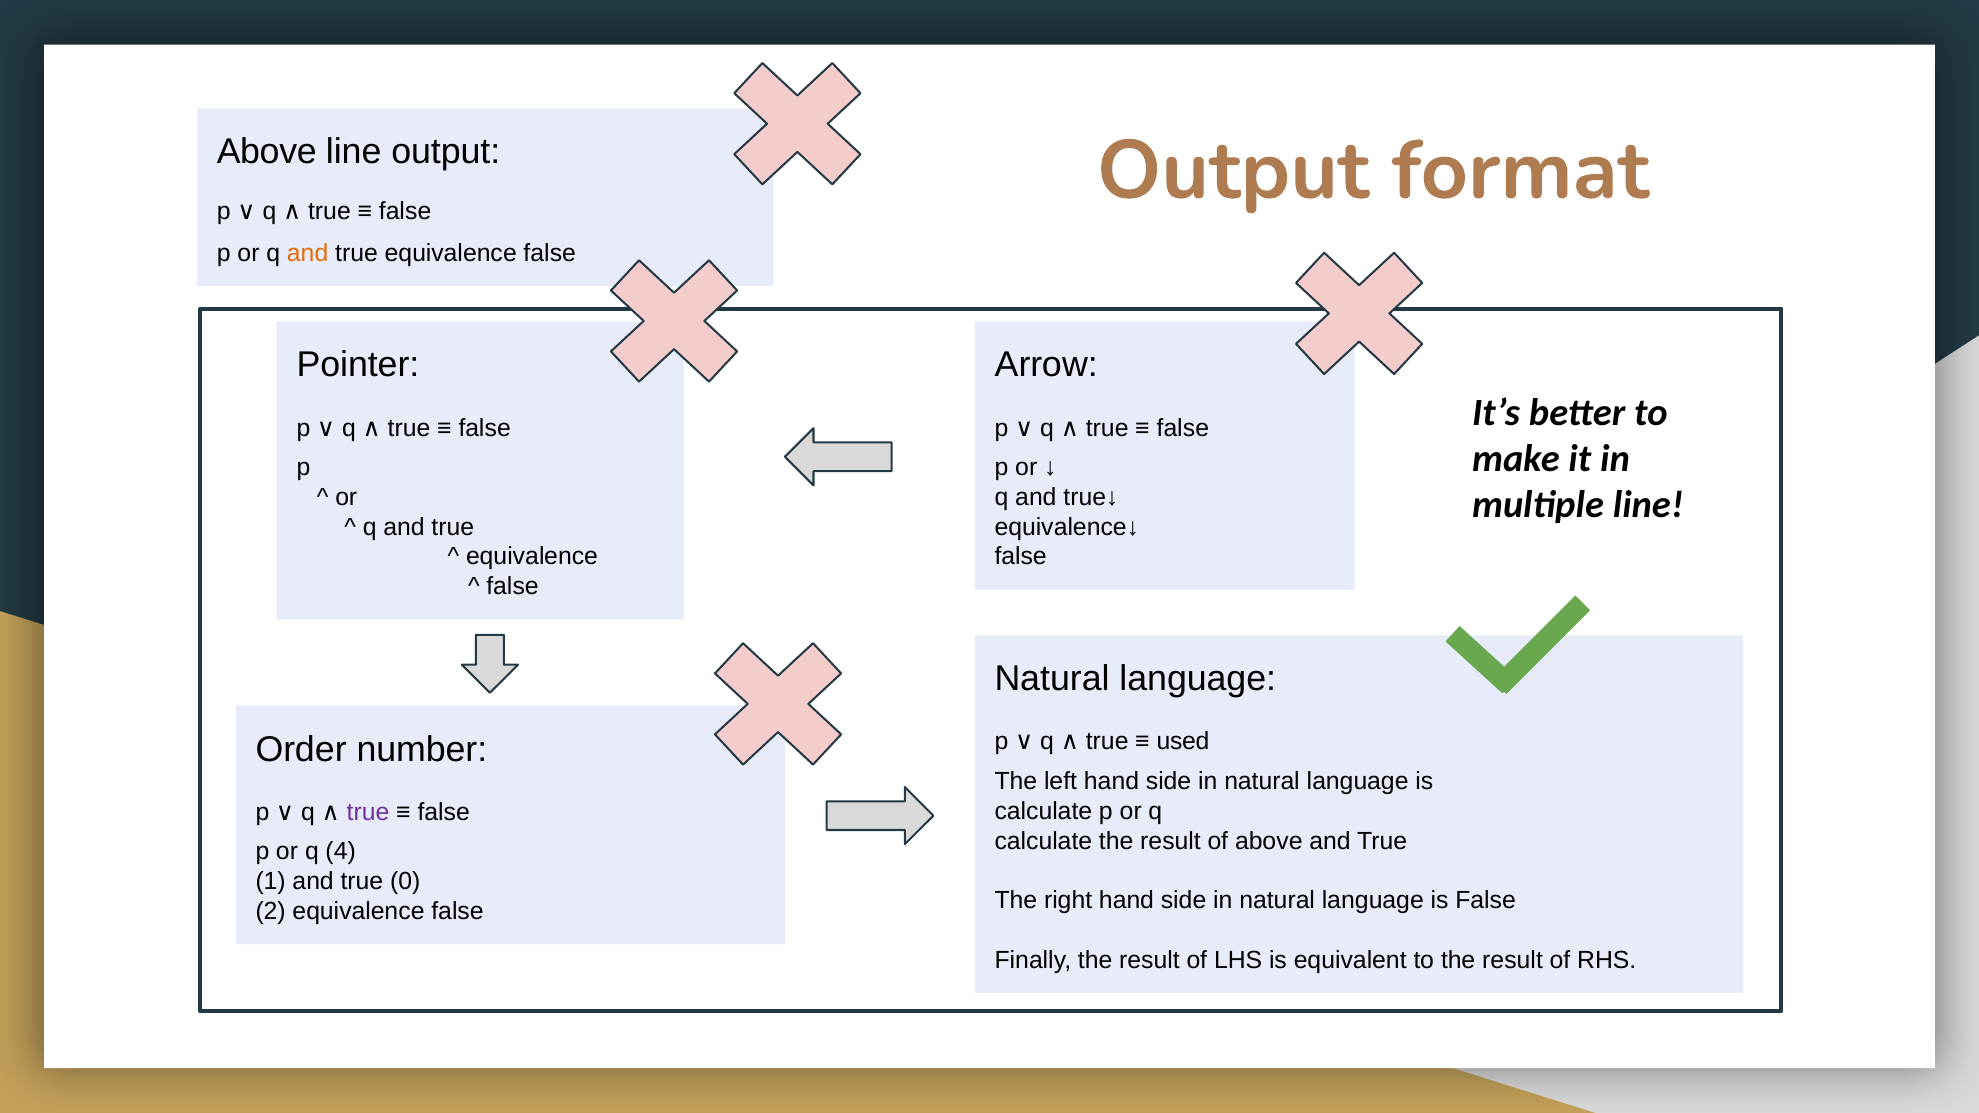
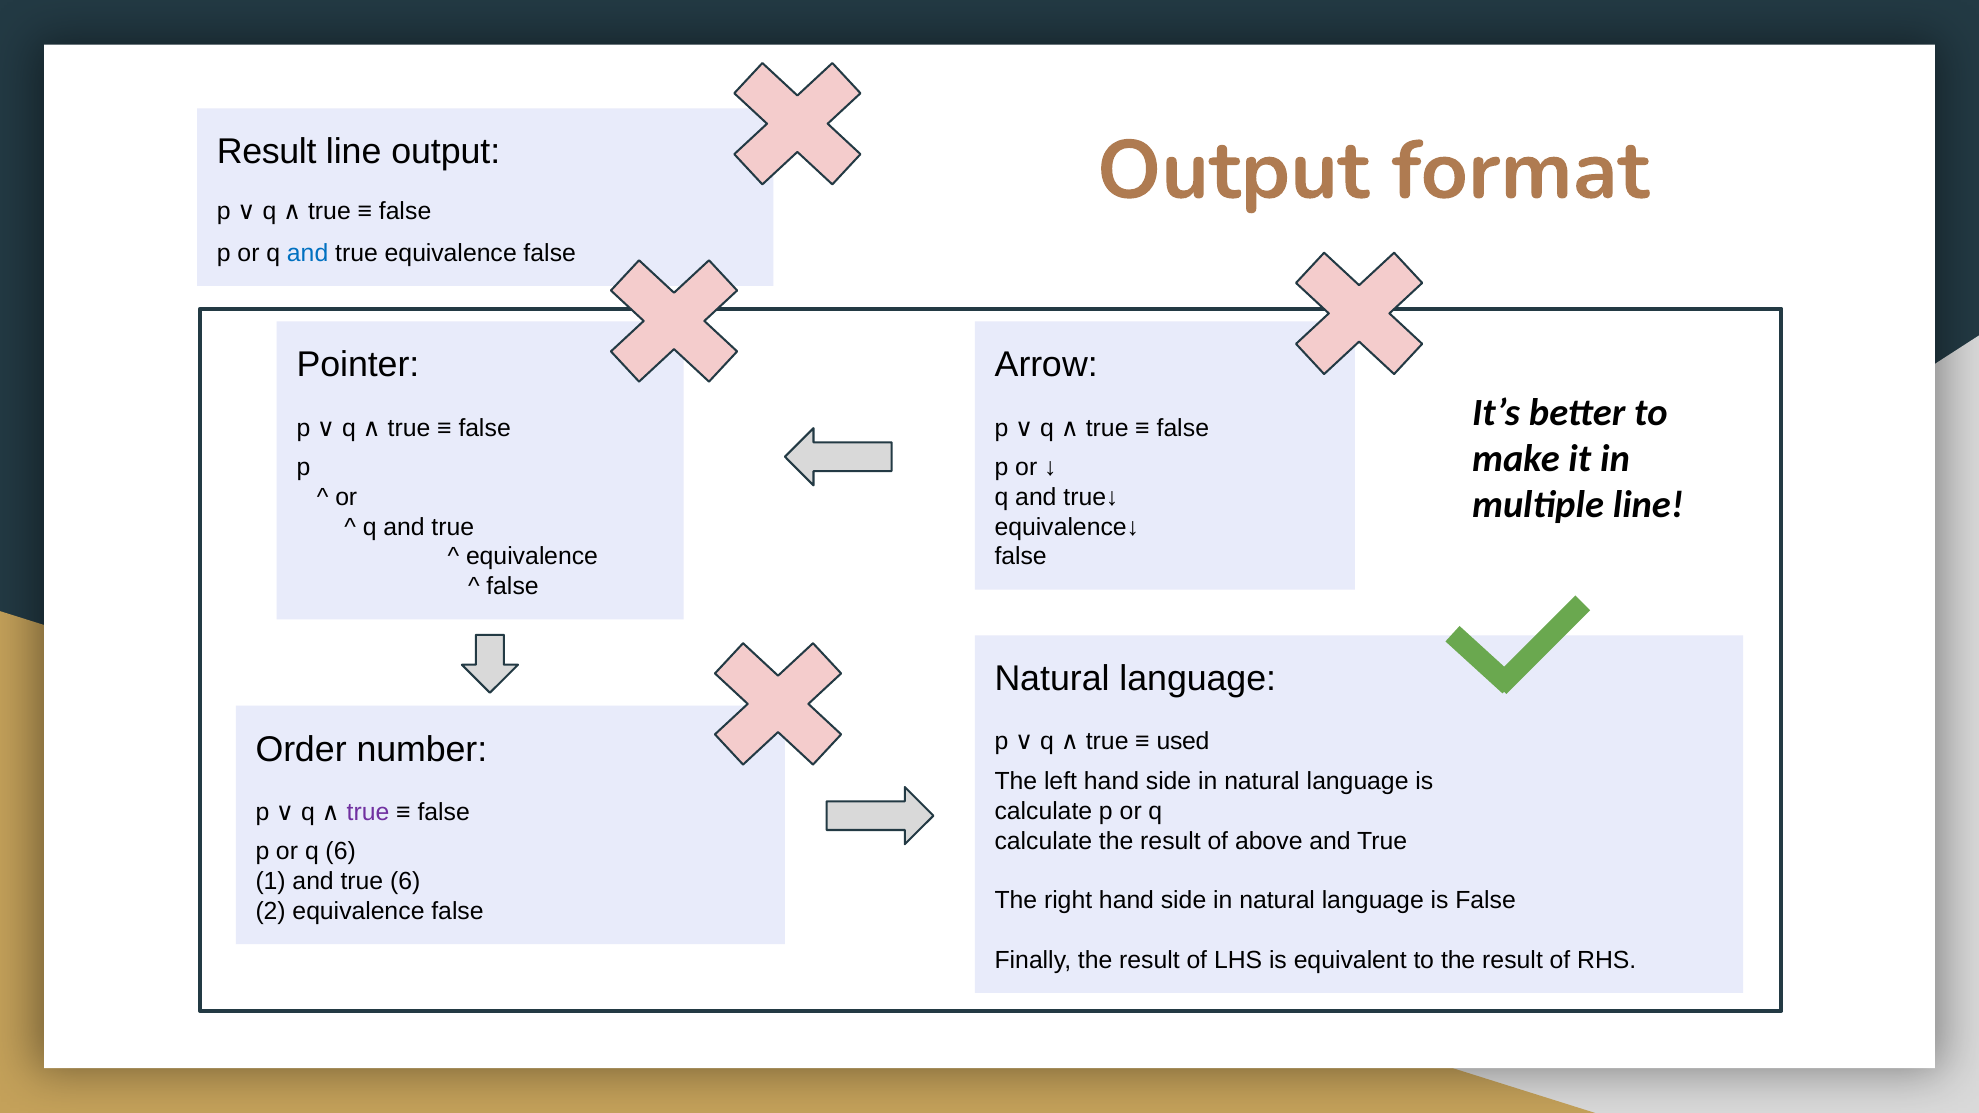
Above at (267, 152): Above -> Result
and at (308, 253) colour: orange -> blue
q 4: 4 -> 6
true 0: 0 -> 6
